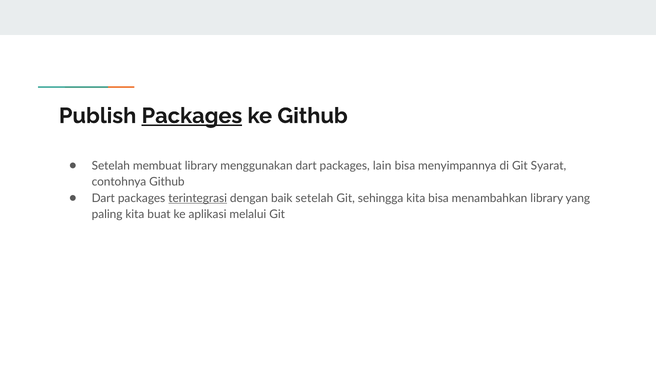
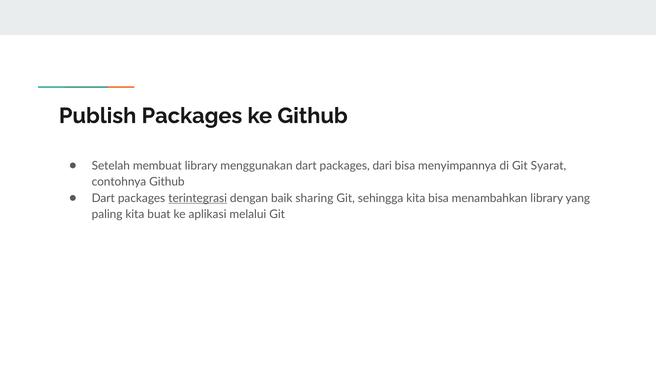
Packages at (192, 116) underline: present -> none
lain: lain -> dari
baik setelah: setelah -> sharing
